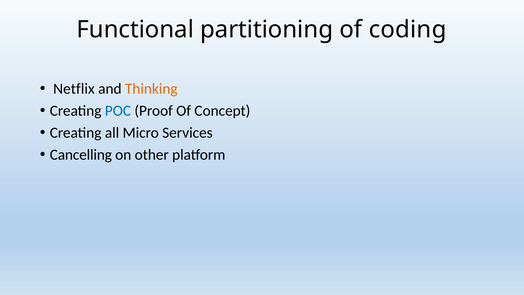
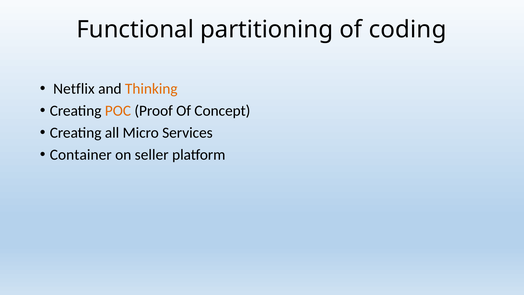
POC colour: blue -> orange
Cancelling: Cancelling -> Container
other: other -> seller
